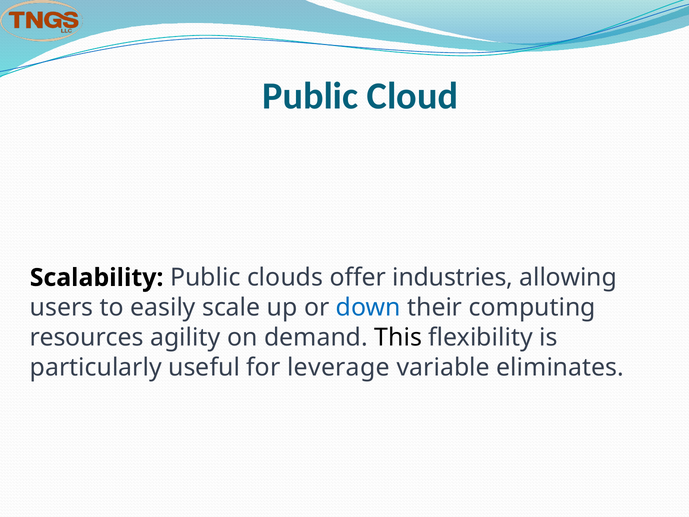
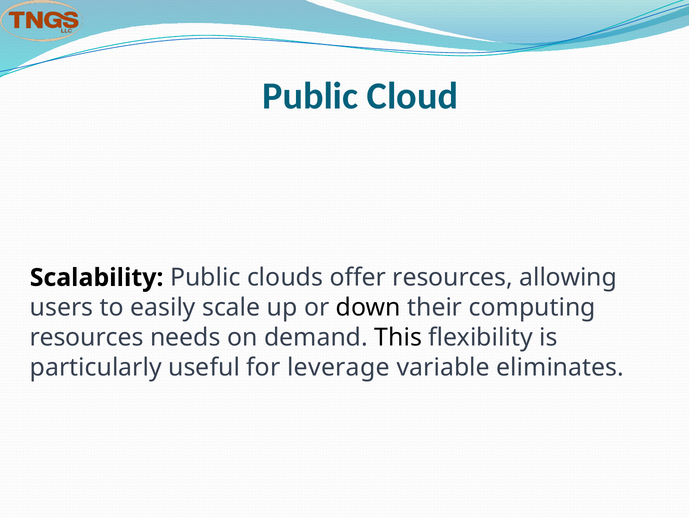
offer industries: industries -> resources
down colour: blue -> black
agility: agility -> needs
